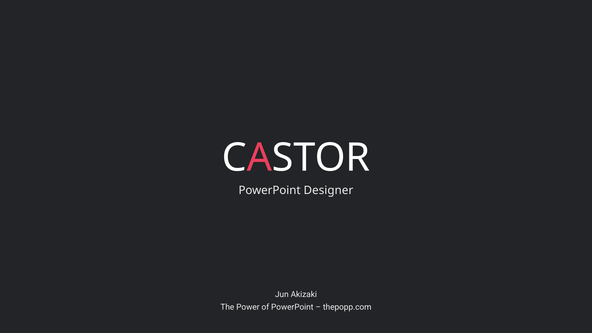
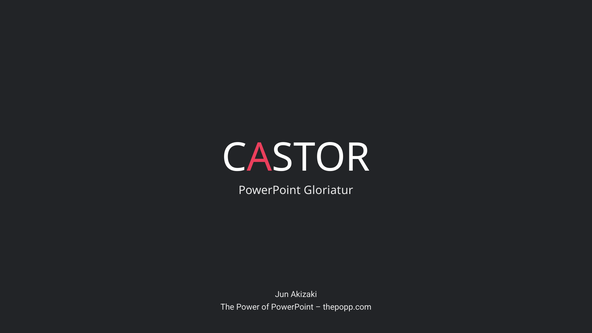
Designer: Designer -> Gloriatur
